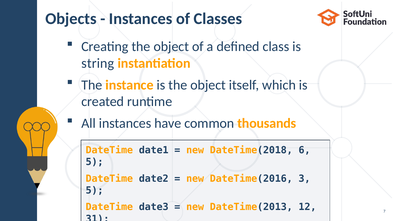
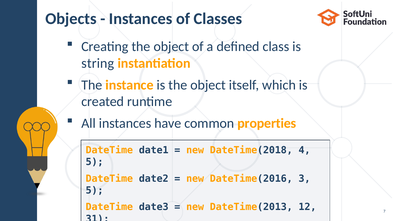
thousands: thousands -> properties
6: 6 -> 4
